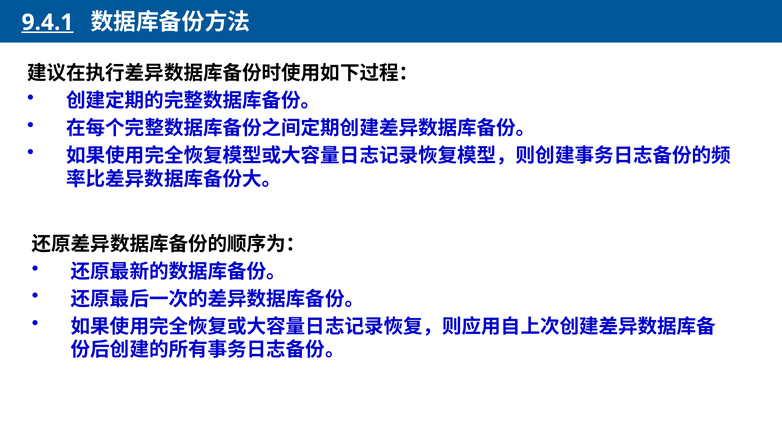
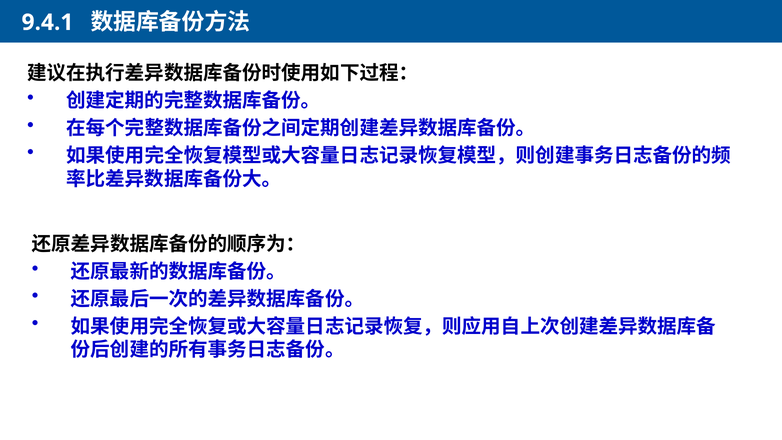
9.4.1 underline: present -> none
